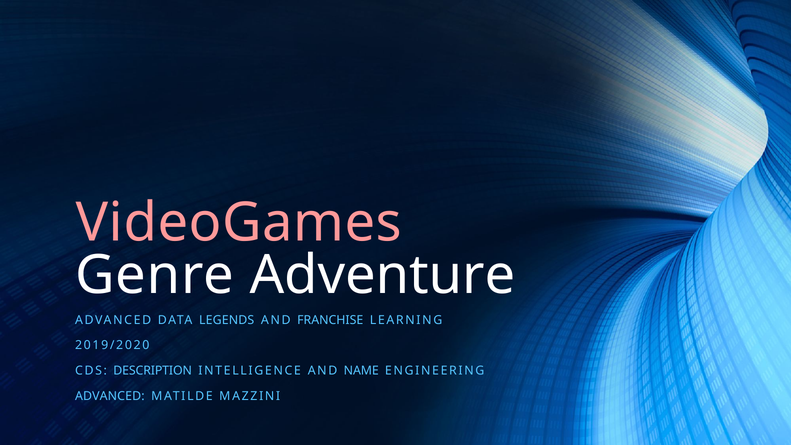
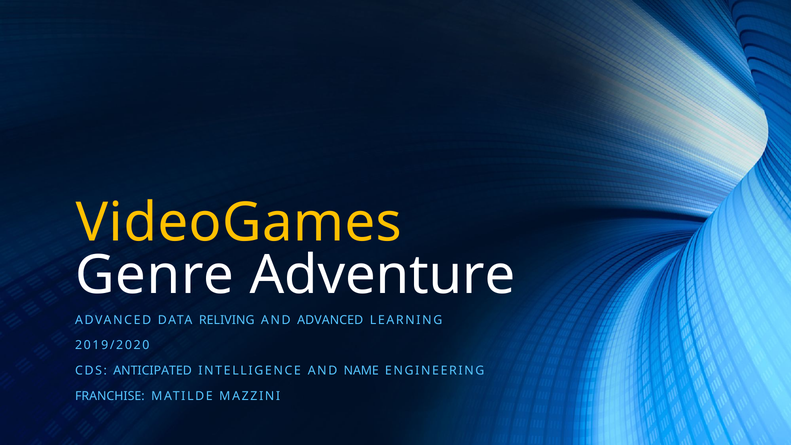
VideoGames colour: pink -> yellow
LEGENDS: LEGENDS -> RELIVING
AND FRANCHISE: FRANCHISE -> ADVANCED
DESCRIPTION: DESCRIPTION -> ANTICIPATED
ADVANCED at (110, 396): ADVANCED -> FRANCHISE
